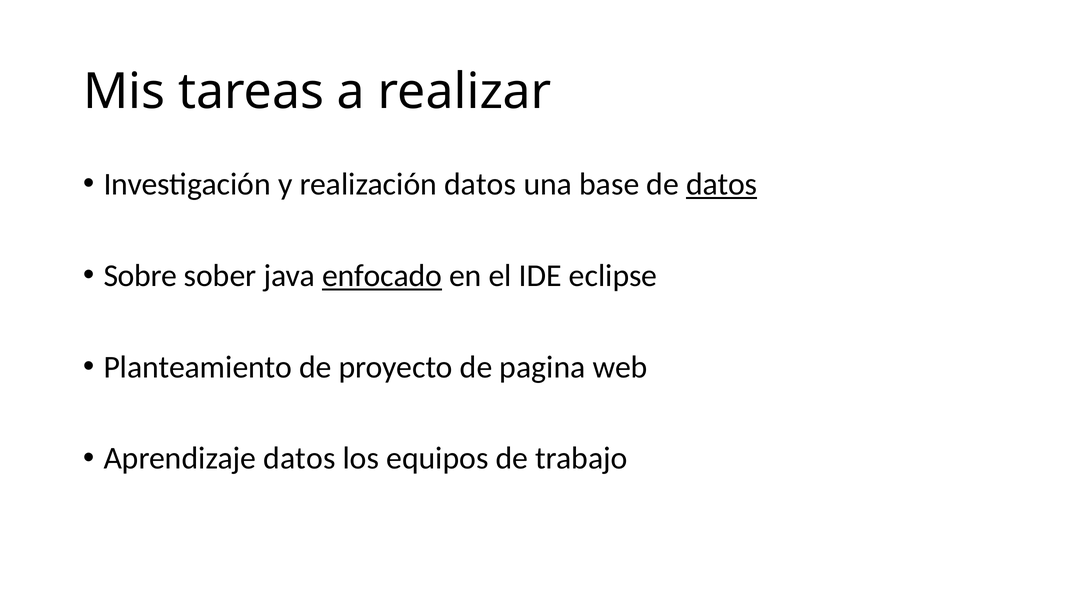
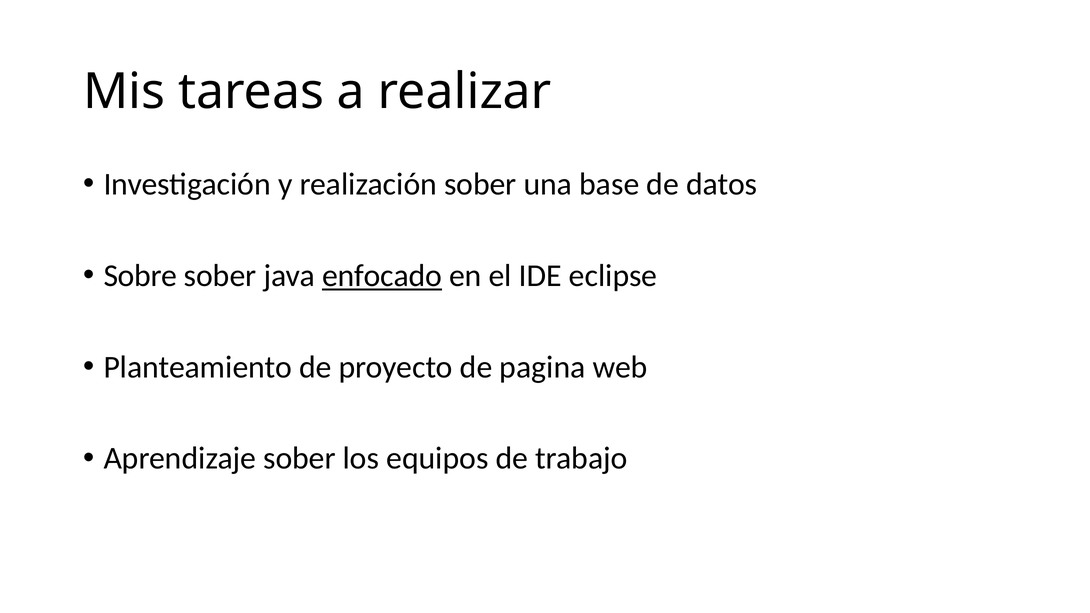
realización datos: datos -> sober
datos at (722, 184) underline: present -> none
Aprendizaje datos: datos -> sober
